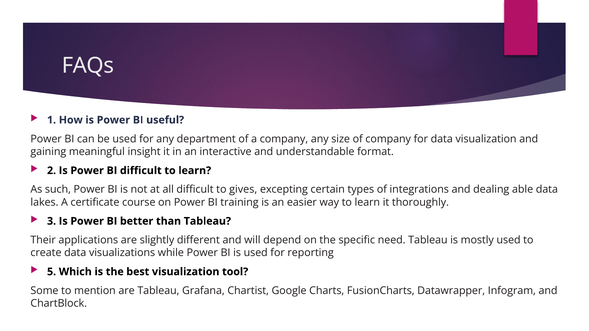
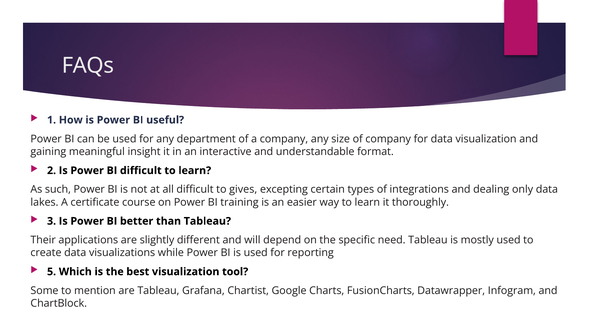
able: able -> only
